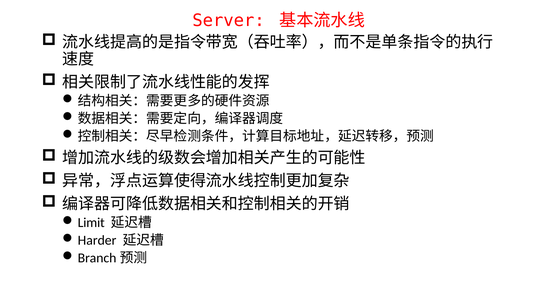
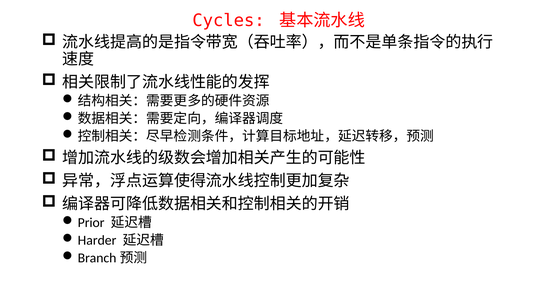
Server: Server -> Cycles
Limit: Limit -> Prior
